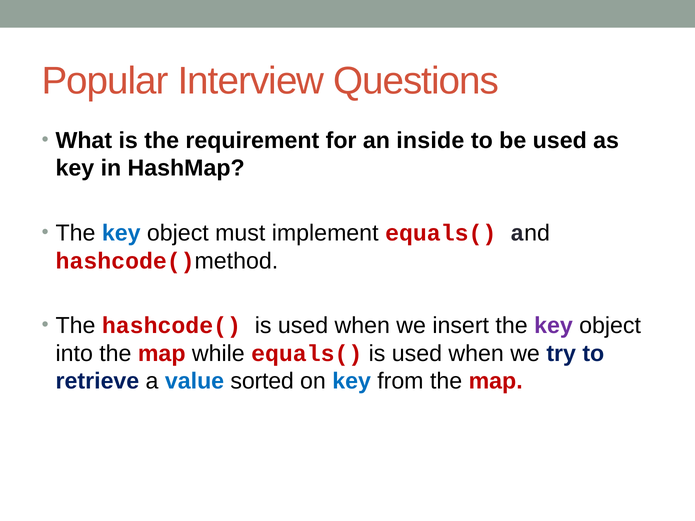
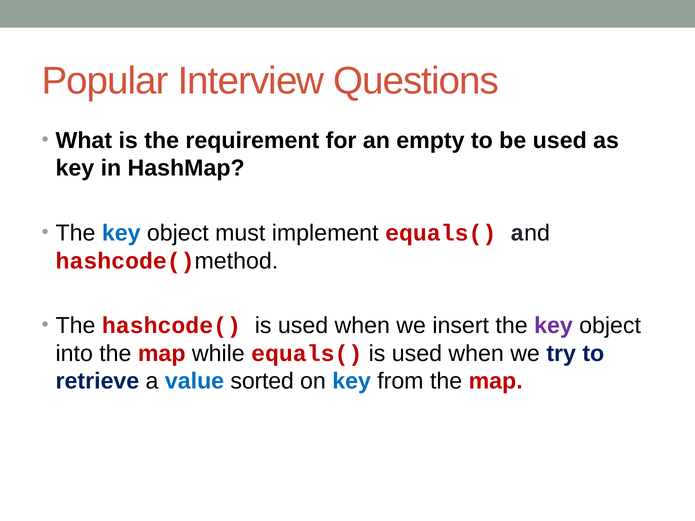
inside: inside -> empty
